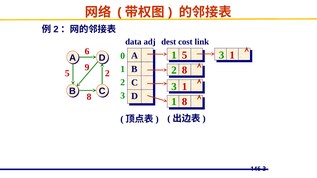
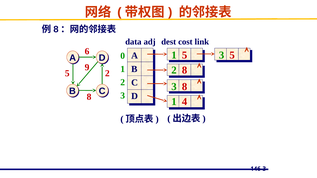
2 at (56, 29): 2 -> 8
5 3 1: 1 -> 5
1 at (185, 87): 1 -> 8
1 8: 8 -> 4
